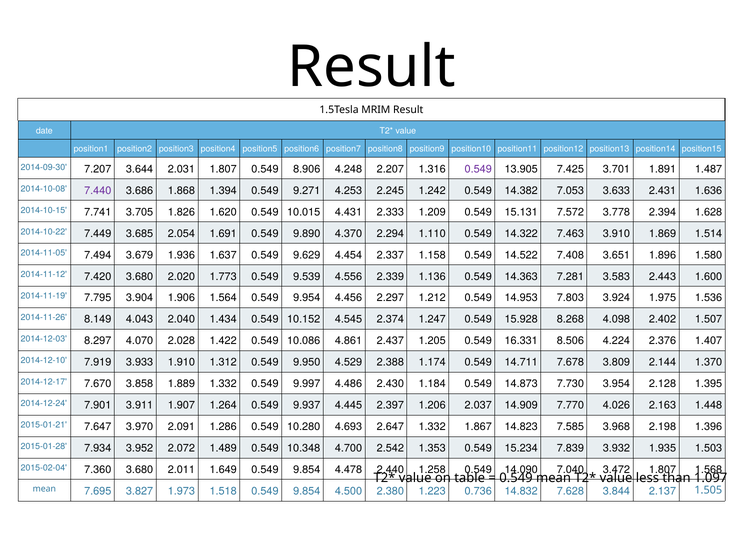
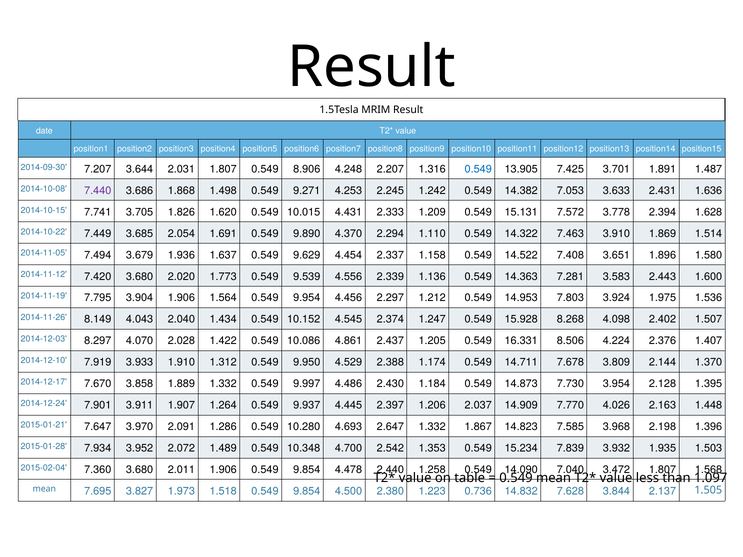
0.549 at (478, 169) colour: purple -> blue
1.394: 1.394 -> 1.498
2.011 1.649: 1.649 -> 1.906
